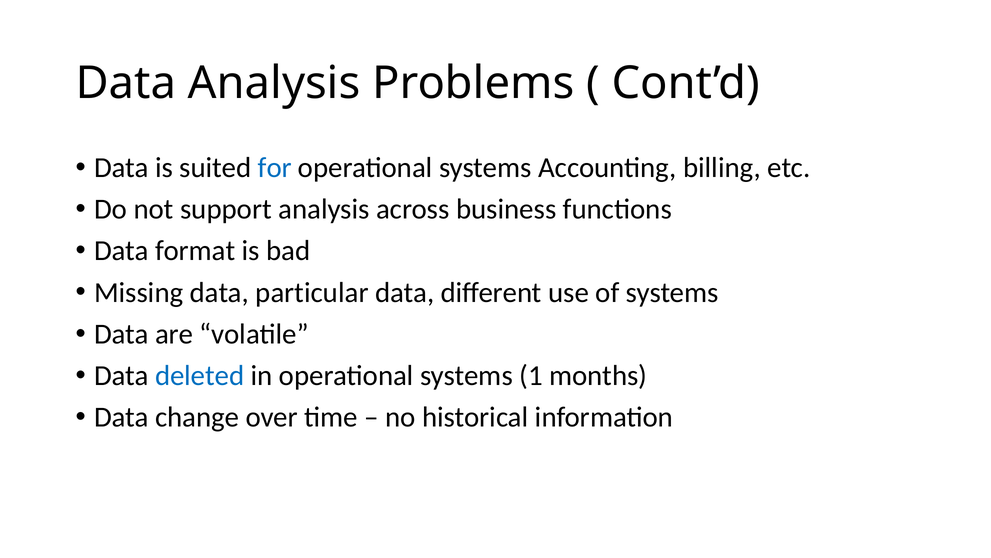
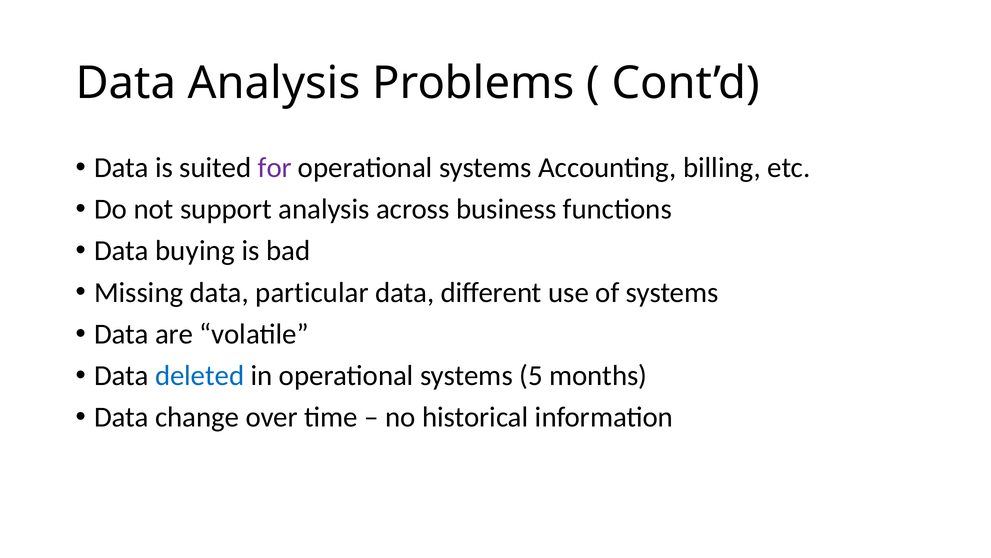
for colour: blue -> purple
format: format -> buying
1: 1 -> 5
